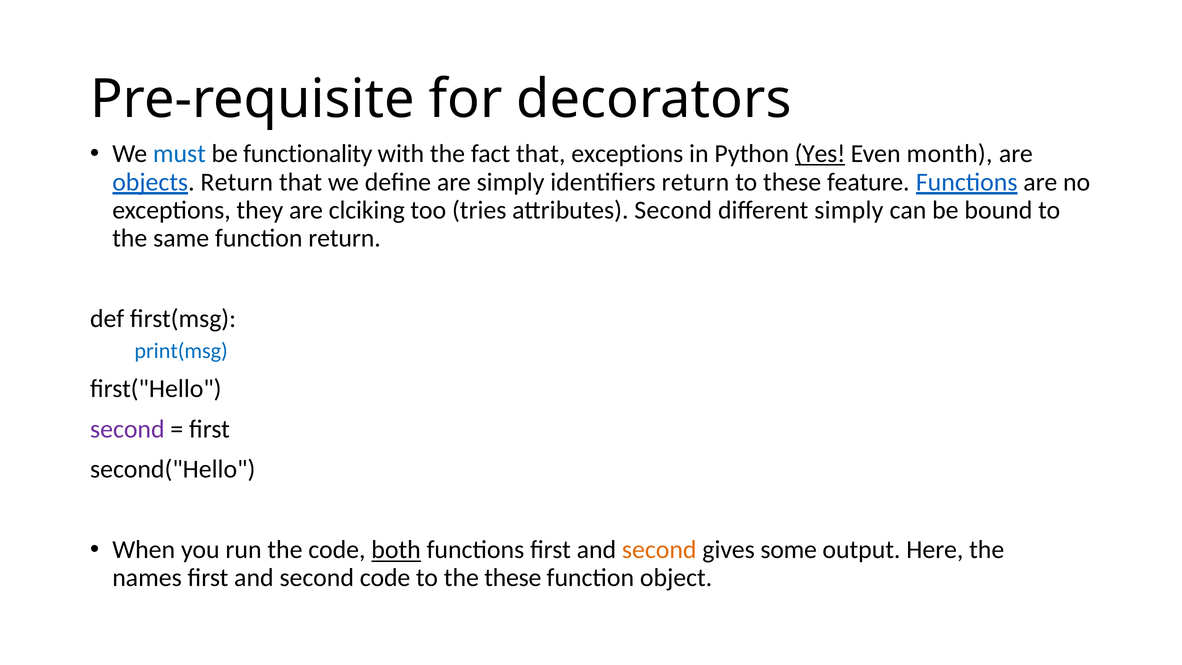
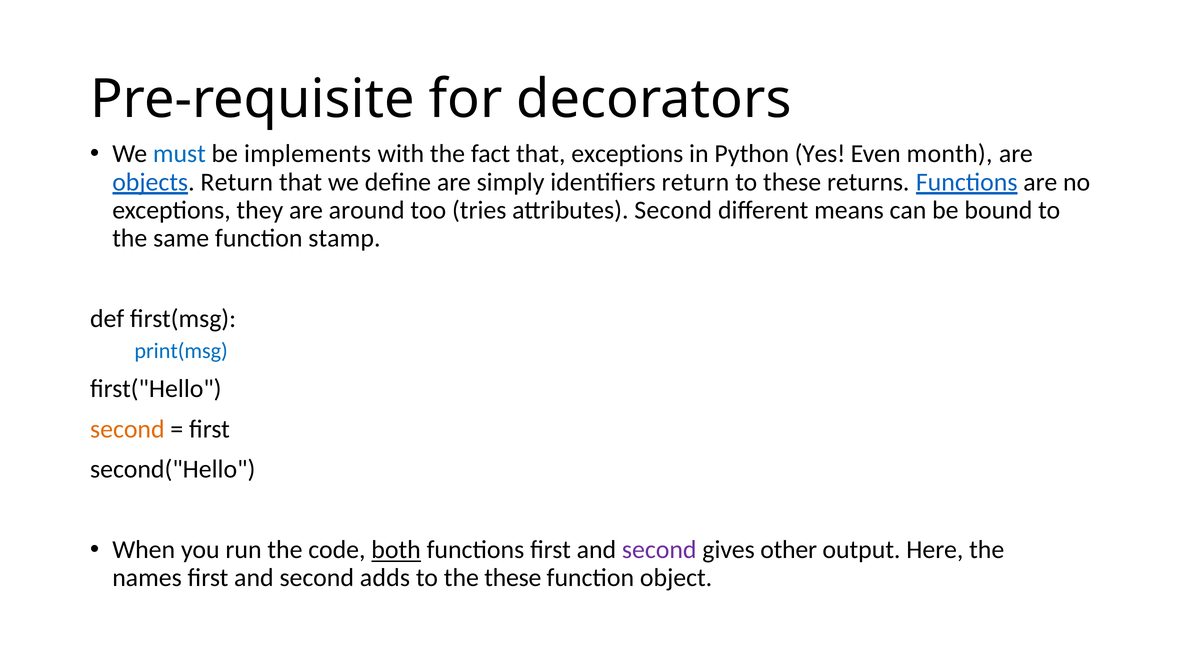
functionality: functionality -> implements
Yes underline: present -> none
feature: feature -> returns
clciking: clciking -> around
different simply: simply -> means
function return: return -> stamp
second at (127, 429) colour: purple -> orange
second at (659, 550) colour: orange -> purple
some: some -> other
second code: code -> adds
